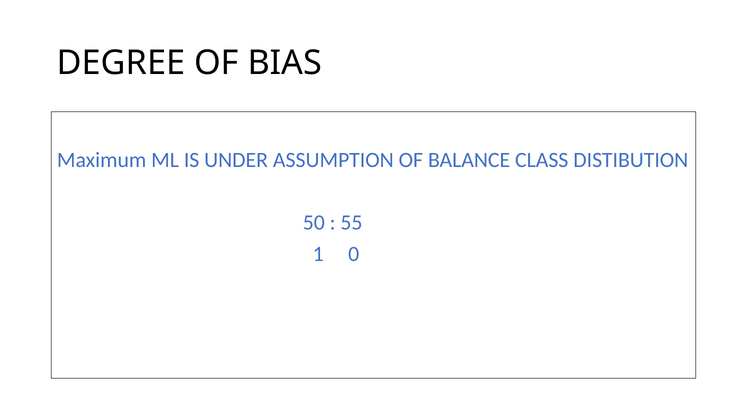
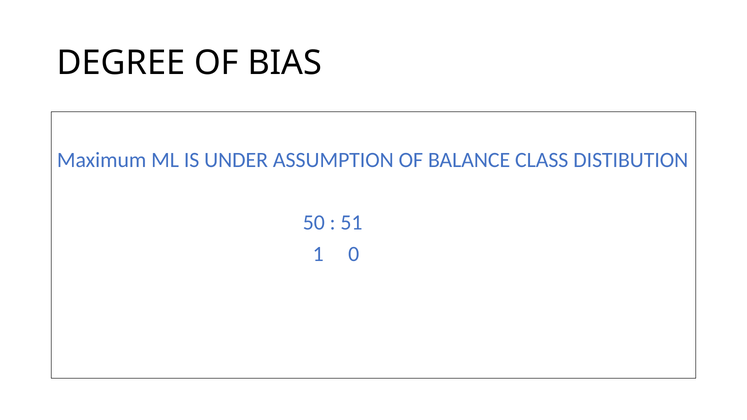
55: 55 -> 51
